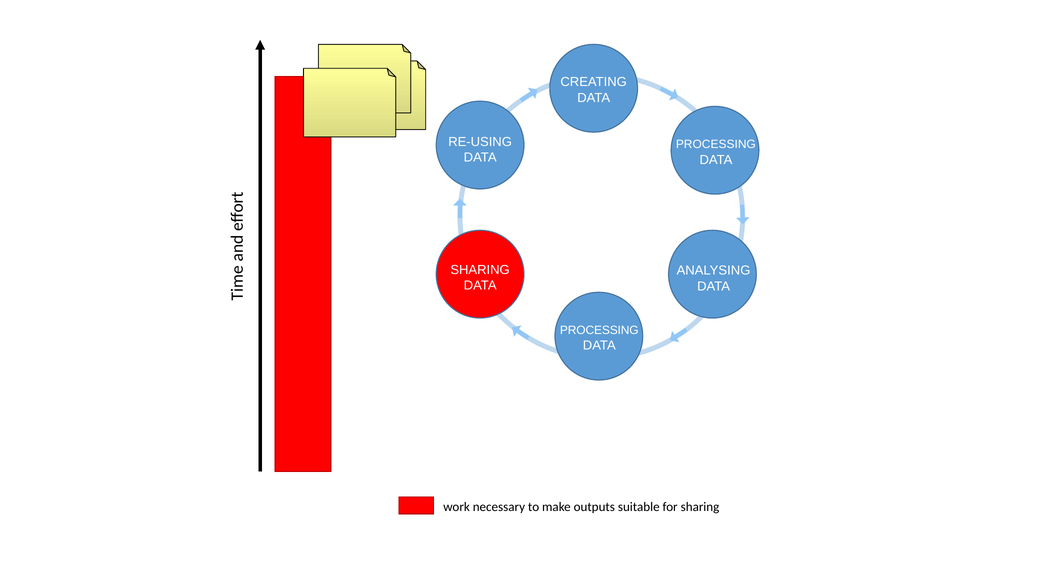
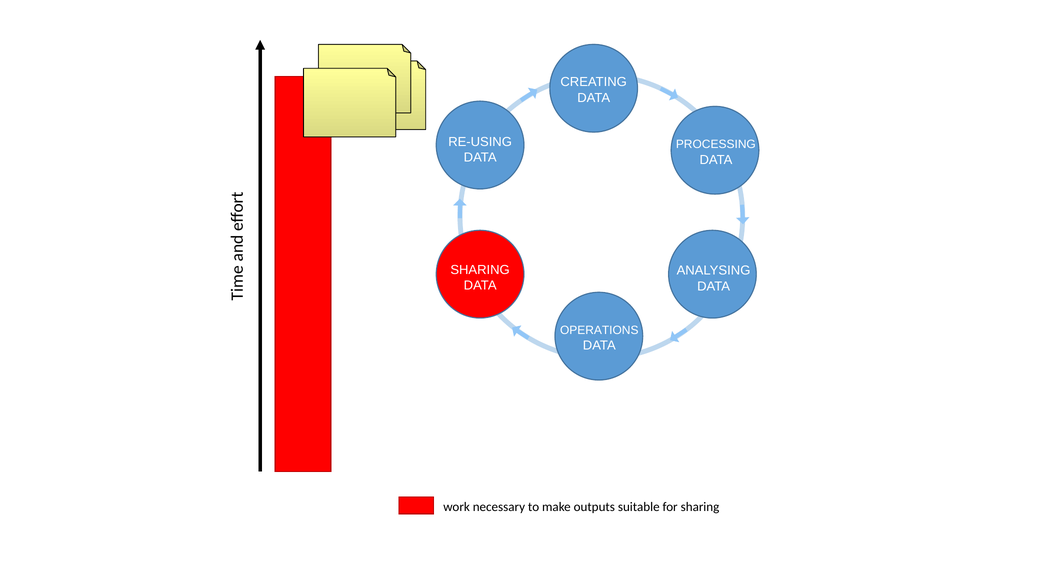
PROCESSING at (599, 330): PROCESSING -> OPERATIONS
